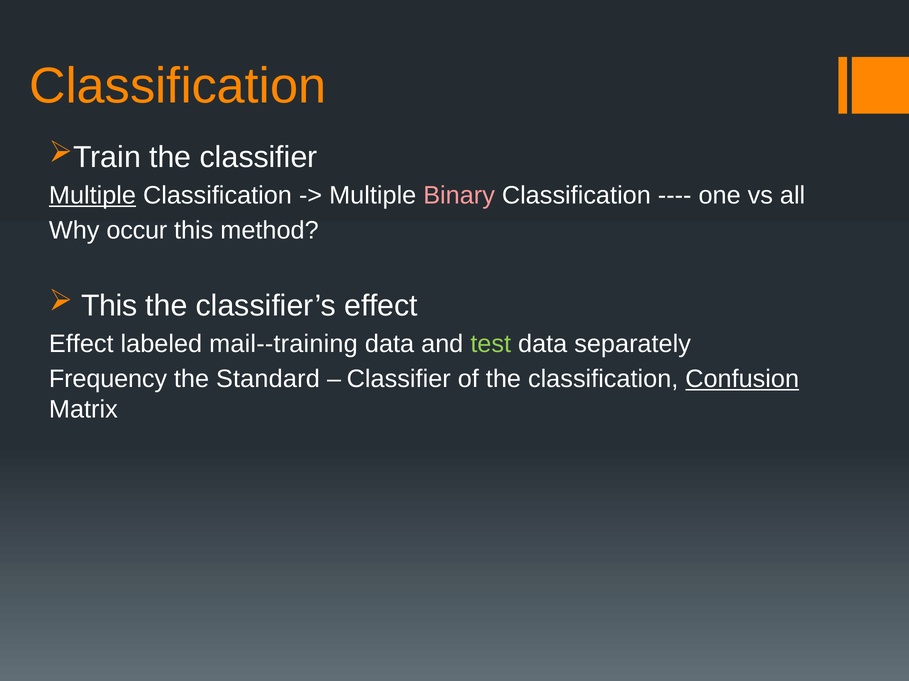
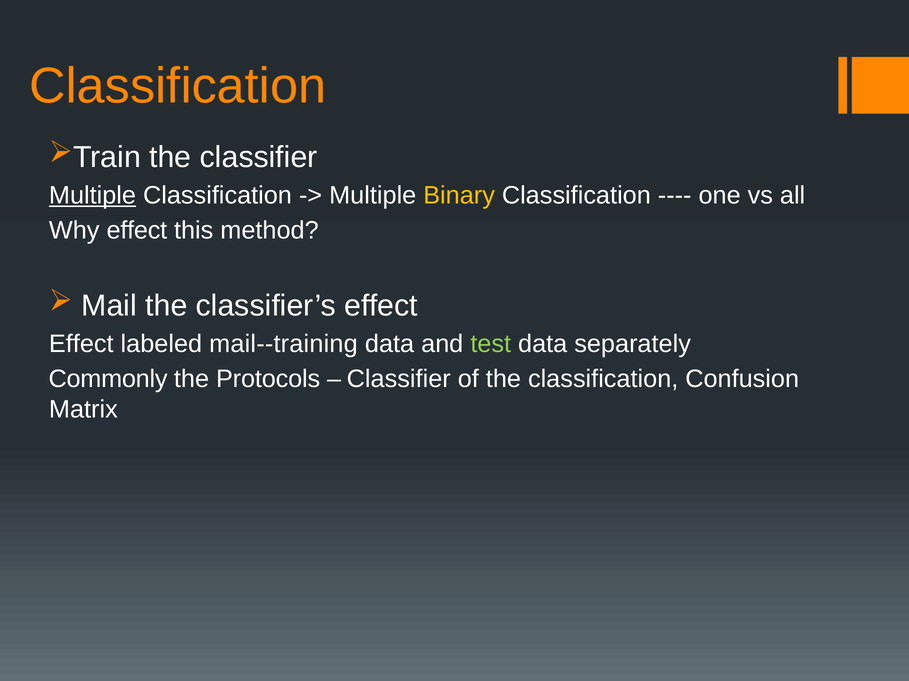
Binary colour: pink -> yellow
Why occur: occur -> effect
This at (109, 306): This -> Mail
Frequency: Frequency -> Commonly
Standard: Standard -> Protocols
Confusion underline: present -> none
